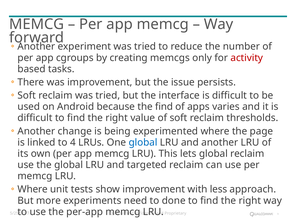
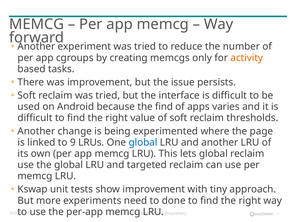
activity colour: red -> orange
to 4: 4 -> 9
Where at (33, 189): Where -> Kswap
less: less -> tiny
